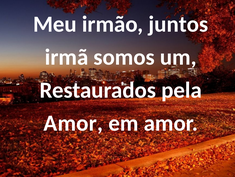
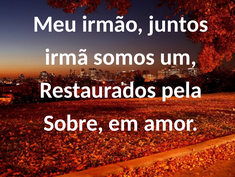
Amor at (73, 123): Amor -> Sobre
